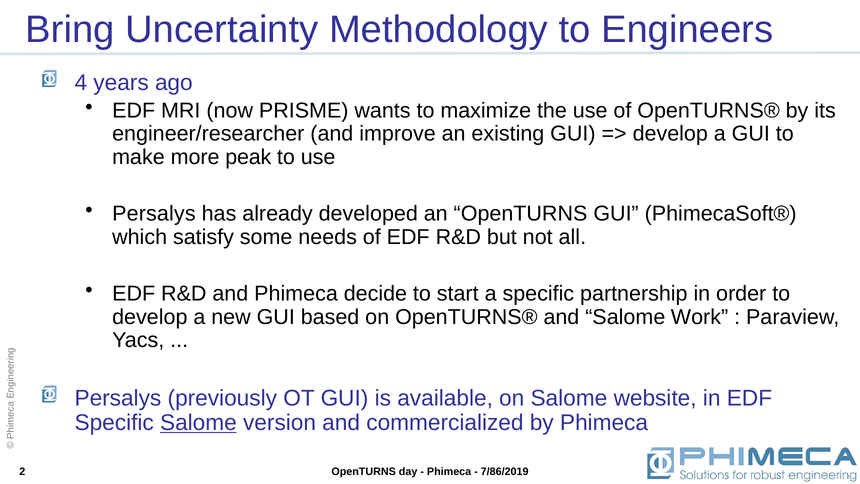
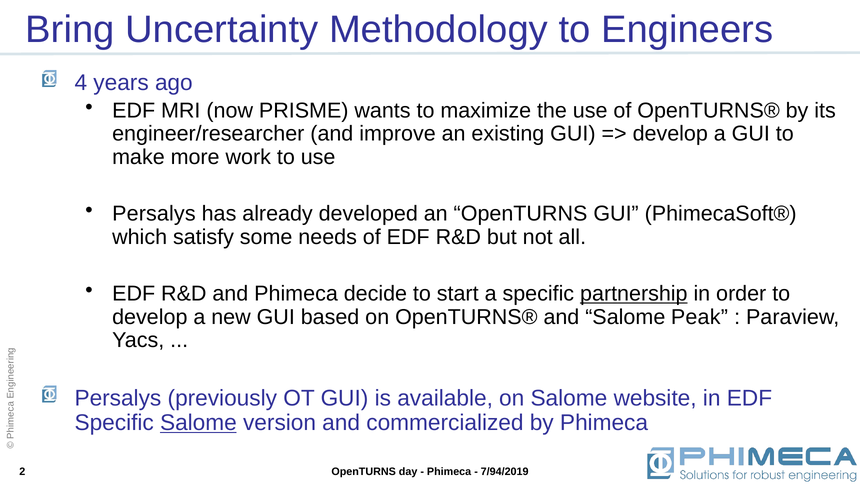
peak: peak -> work
partnership underline: none -> present
Work: Work -> Peak
7/86/2019: 7/86/2019 -> 7/94/2019
